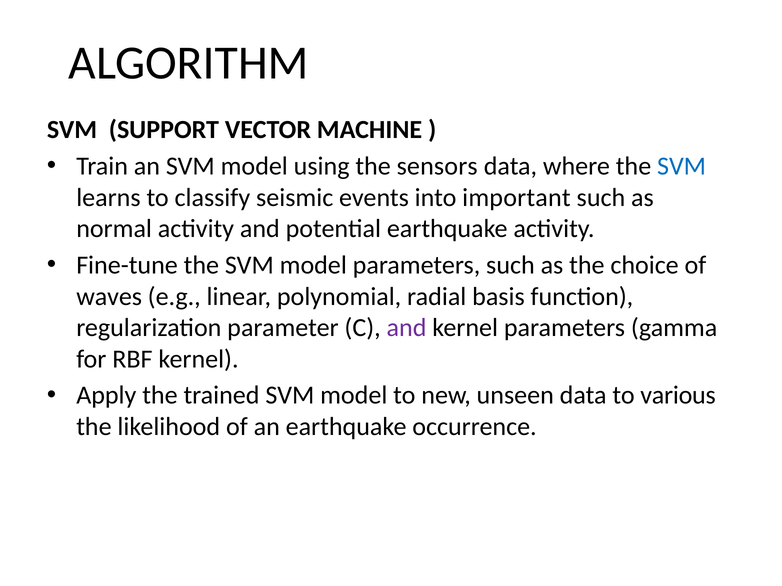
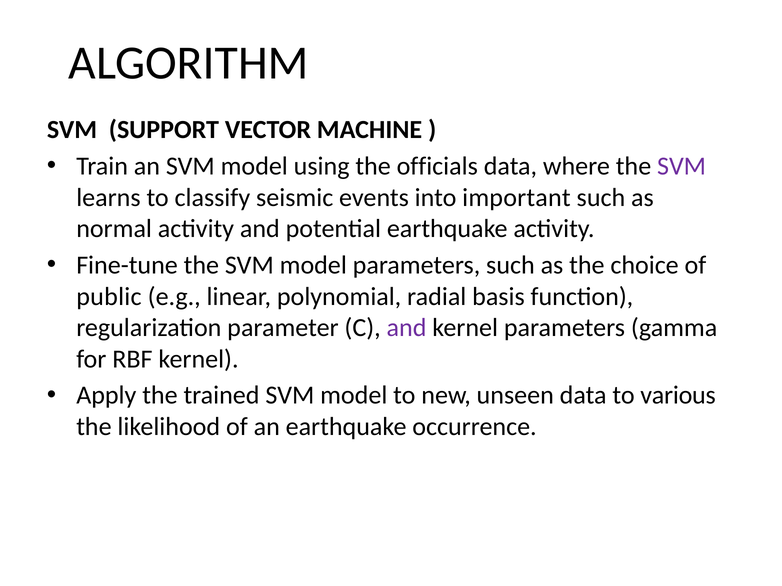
sensors: sensors -> officials
SVM at (682, 166) colour: blue -> purple
waves: waves -> public
